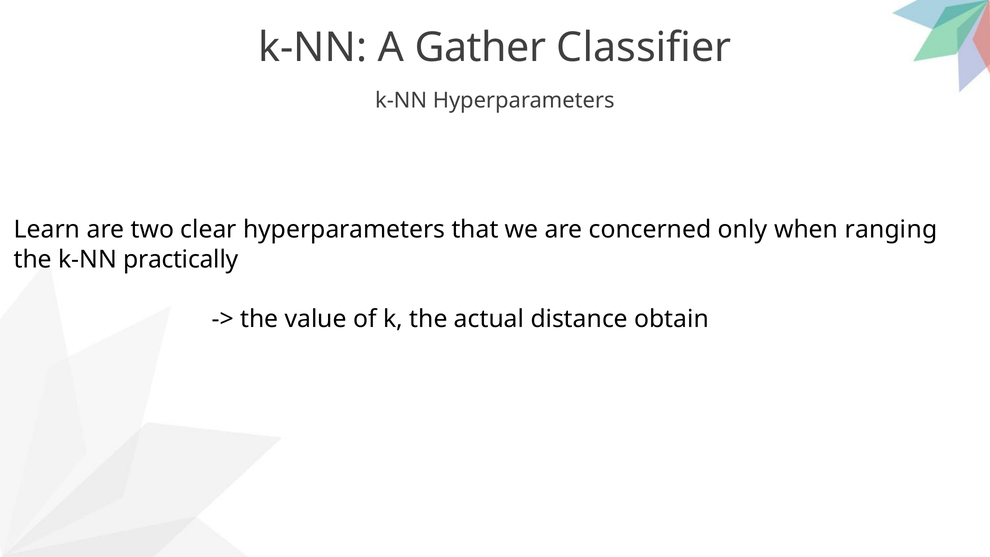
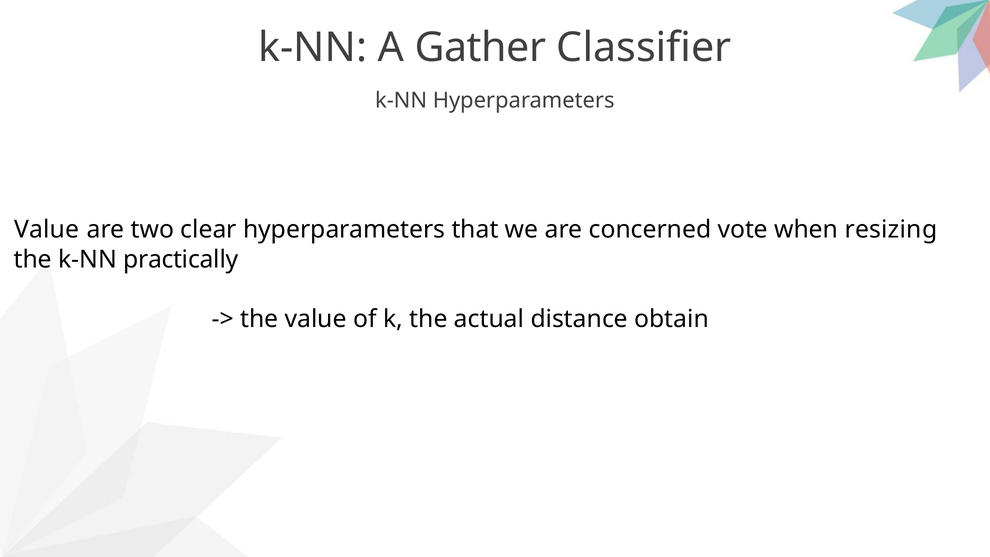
Learn at (47, 230): Learn -> Value
only: only -> vote
ranging: ranging -> resizing
